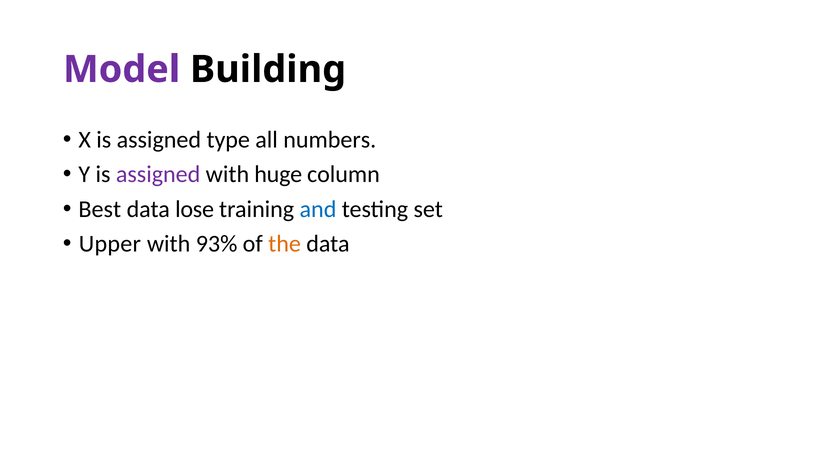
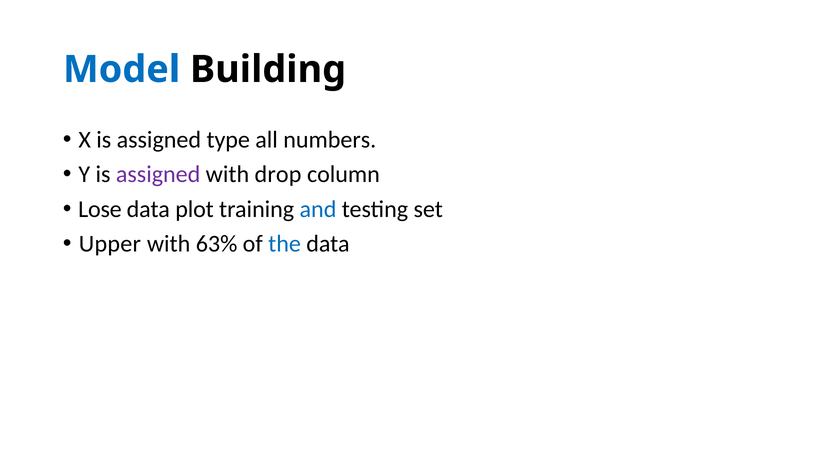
Model colour: purple -> blue
huge: huge -> drop
Best: Best -> Lose
lose: lose -> plot
93%: 93% -> 63%
the colour: orange -> blue
